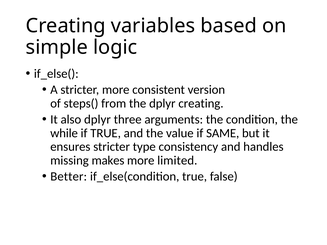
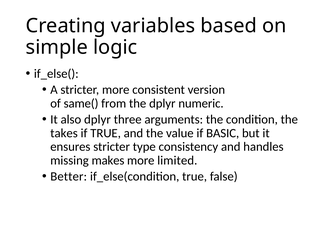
steps(: steps( -> same(
dplyr creating: creating -> numeric
while: while -> takes
SAME: SAME -> BASIC
